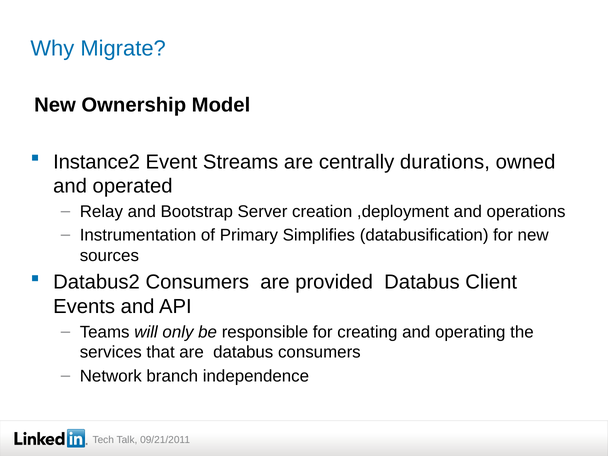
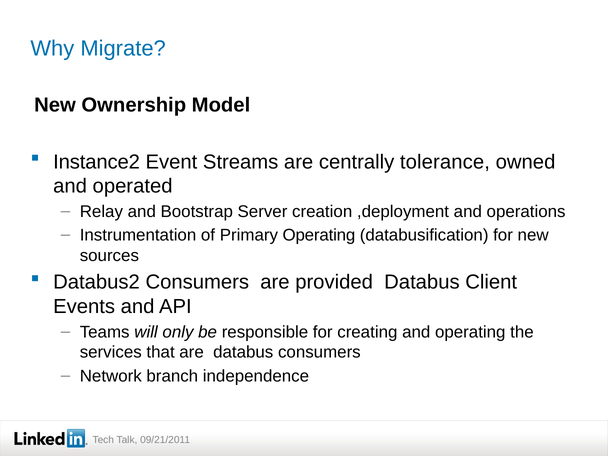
durations: durations -> tolerance
Primary Simplifies: Simplifies -> Operating
